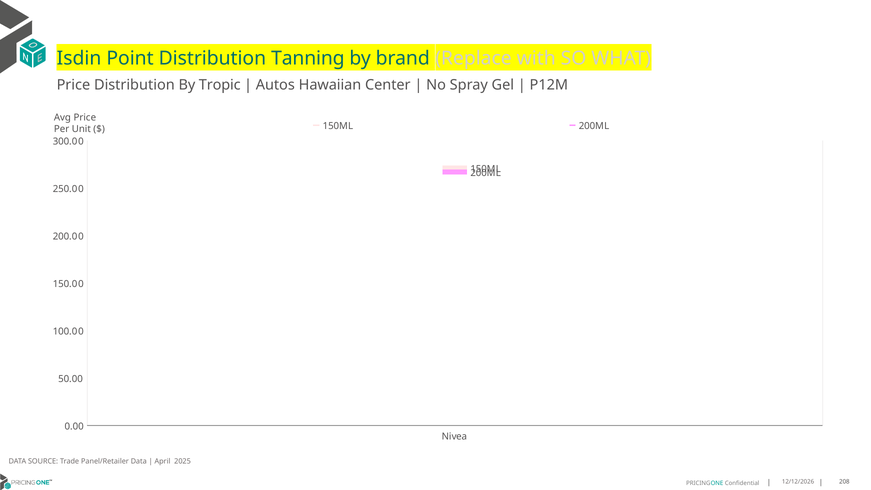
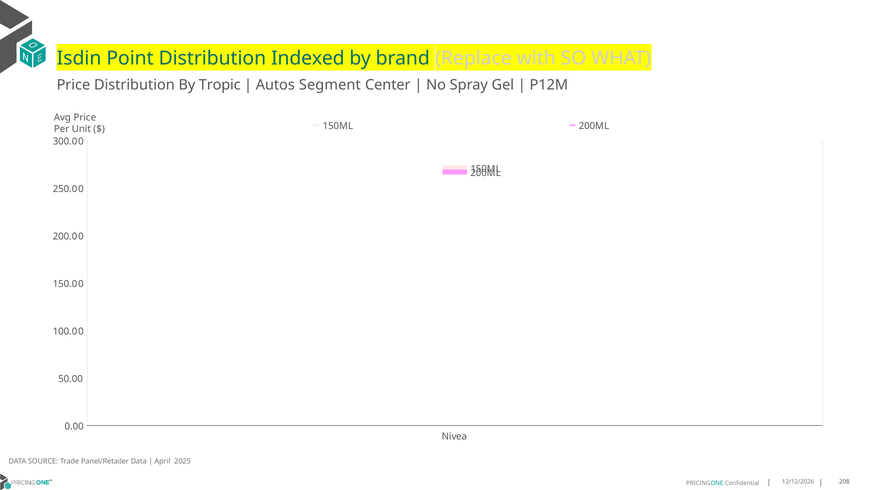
Tanning: Tanning -> Indexed
Hawaiian: Hawaiian -> Segment
